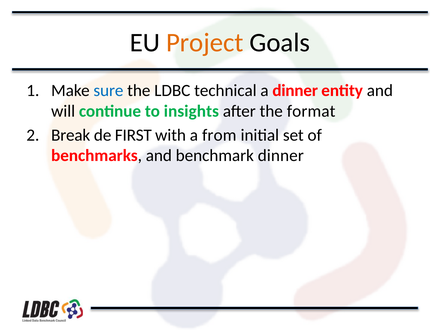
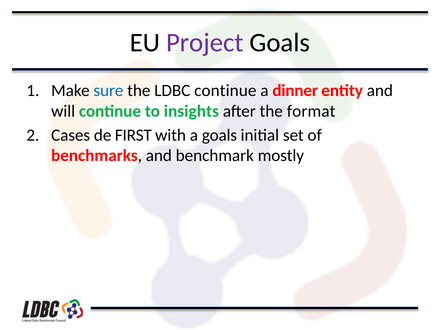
Project colour: orange -> purple
LDBC technical: technical -> continue
Break: Break -> Cases
a from: from -> goals
benchmark dinner: dinner -> mostly
